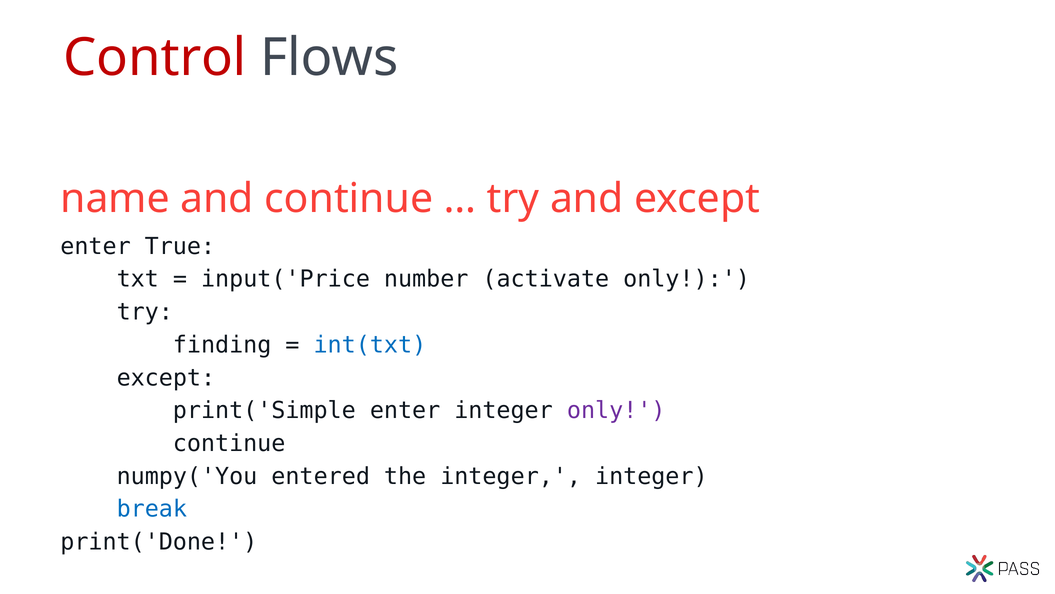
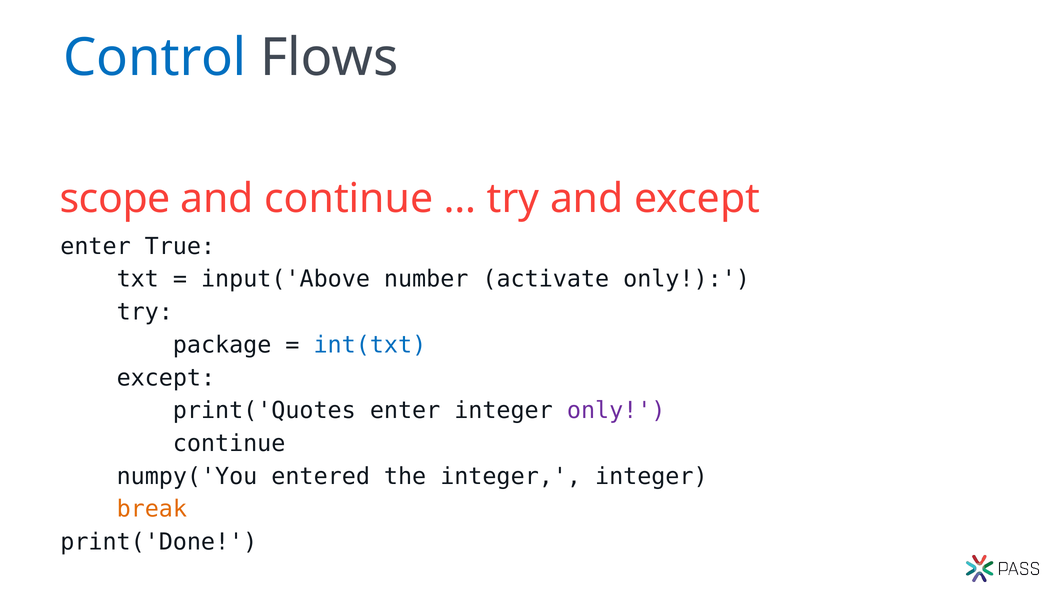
Control colour: red -> blue
name: name -> scope
input('Price: input('Price -> input('Above
finding: finding -> package
print('Simple: print('Simple -> print('Quotes
break colour: blue -> orange
